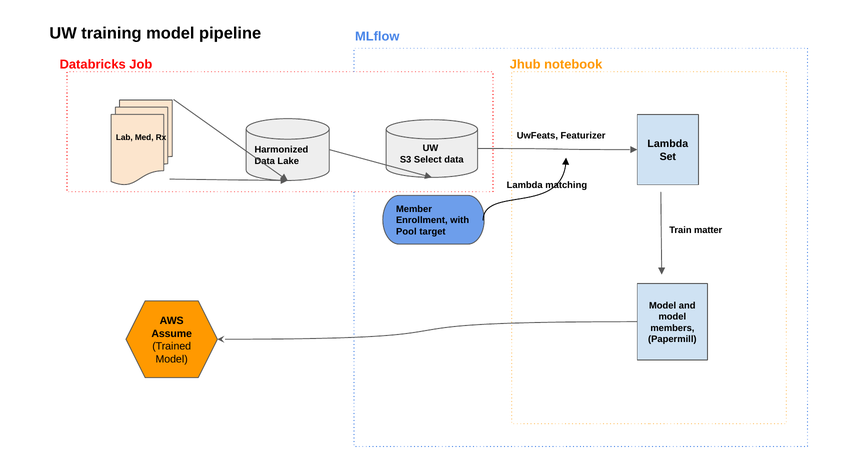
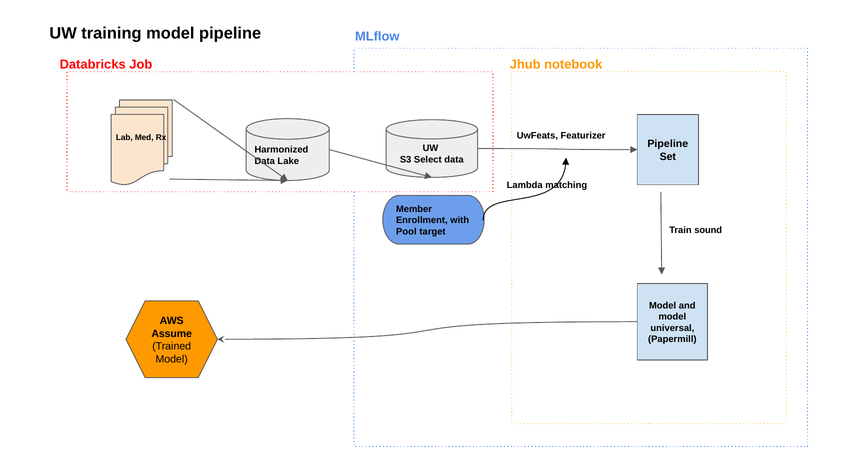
Lambda at (668, 144): Lambda -> Pipeline
matter: matter -> sound
members: members -> universal
